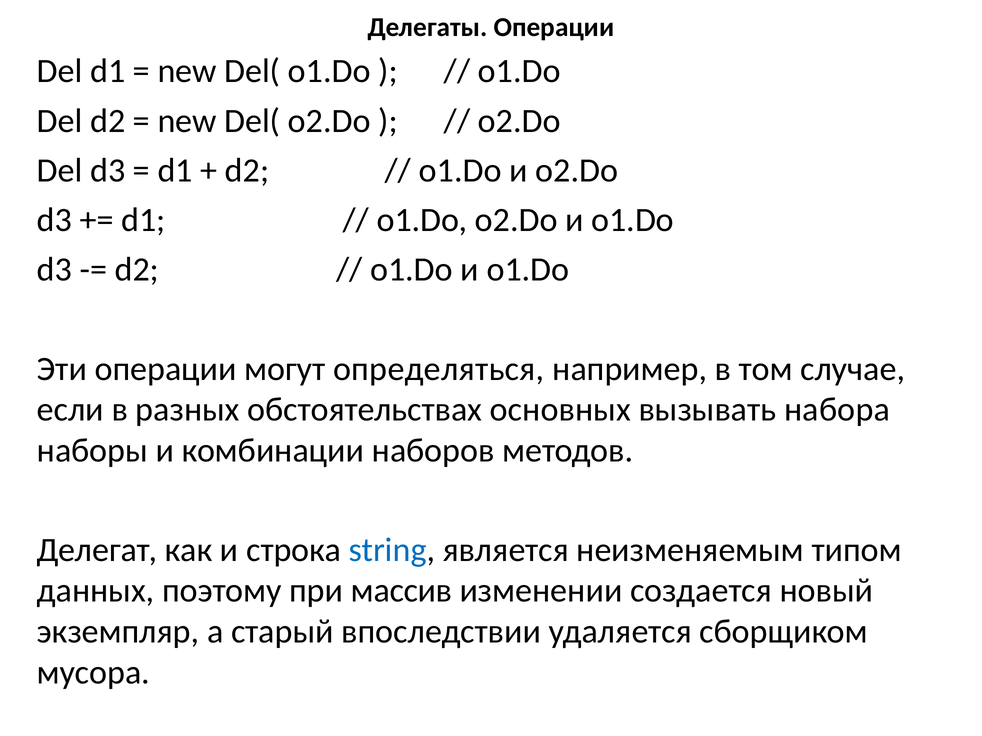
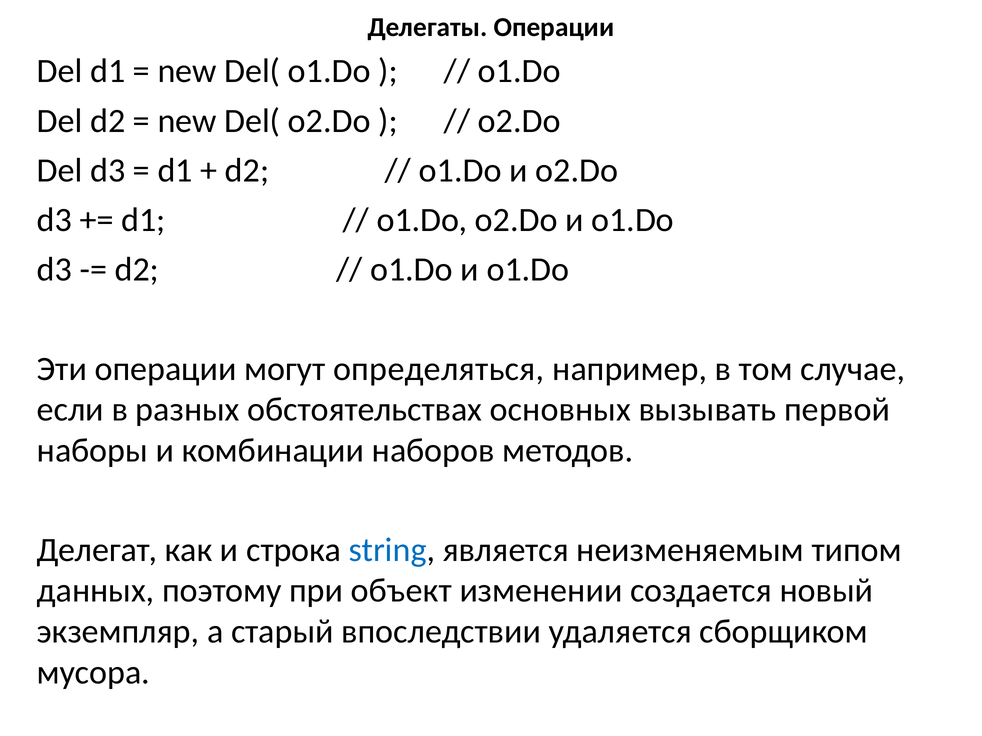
набора: набора -> первой
массив: массив -> объект
